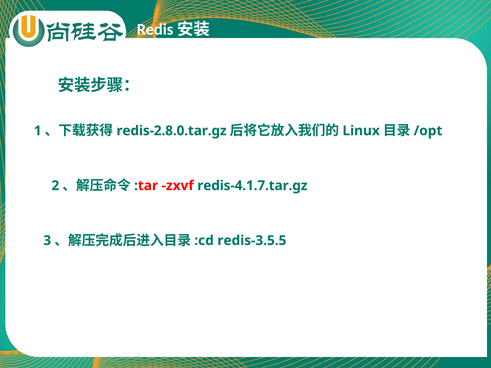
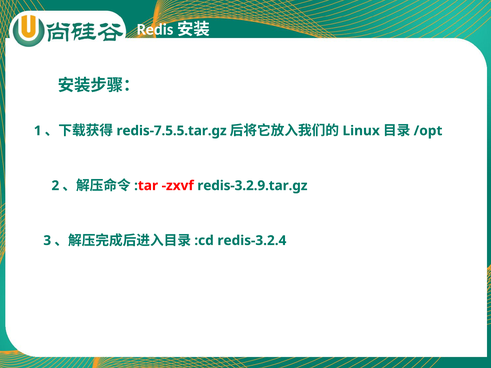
redis-2.8.0.tar.gz: redis-2.8.0.tar.gz -> redis-7.5.5.tar.gz
redis-4.1.7.tar.gz: redis-4.1.7.tar.gz -> redis-3.2.9.tar.gz
redis-3.5.5: redis-3.5.5 -> redis-3.2.4
